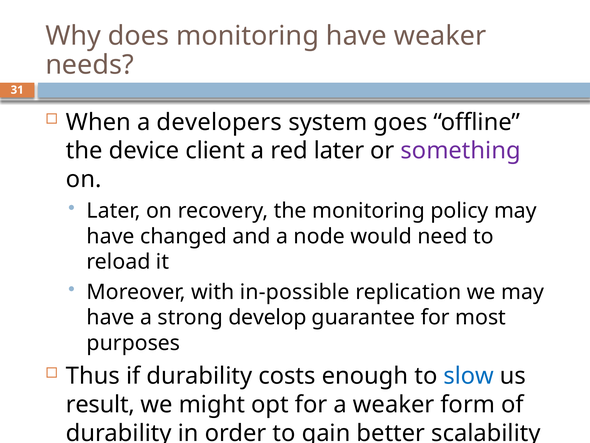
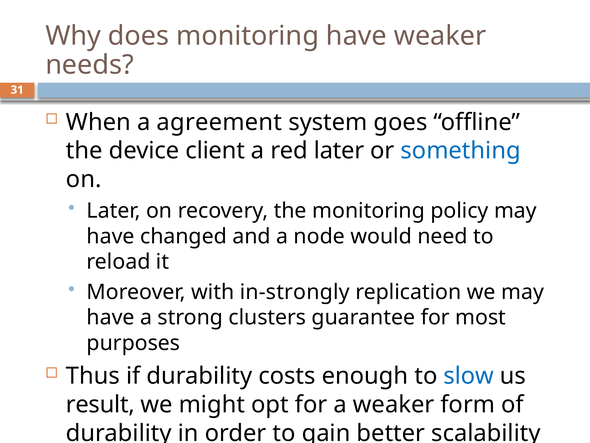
developers: developers -> agreement
something colour: purple -> blue
in-possible: in-possible -> in-strongly
develop: develop -> clusters
